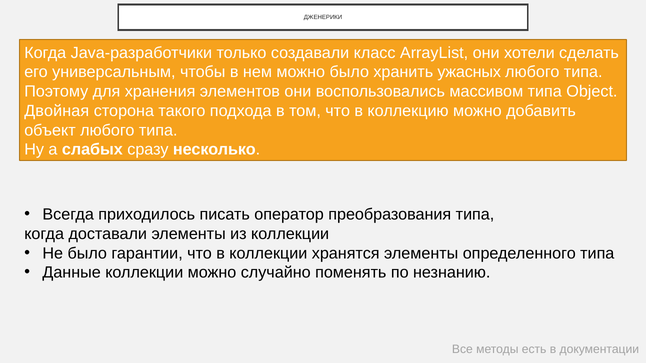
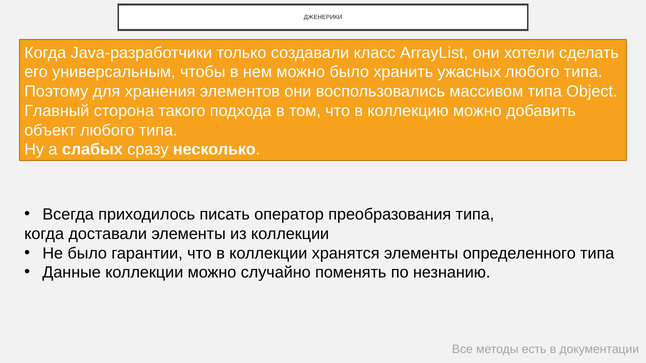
Двойная: Двойная -> Главный
